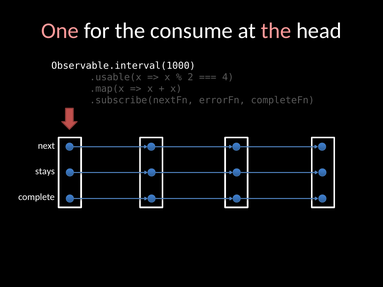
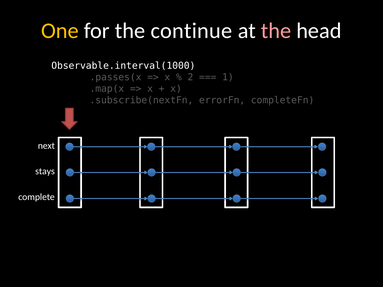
One colour: pink -> yellow
consume: consume -> continue
.usable(x: .usable(x -> .passes(x
4: 4 -> 1
